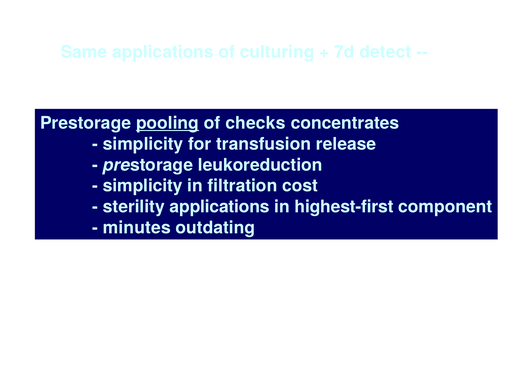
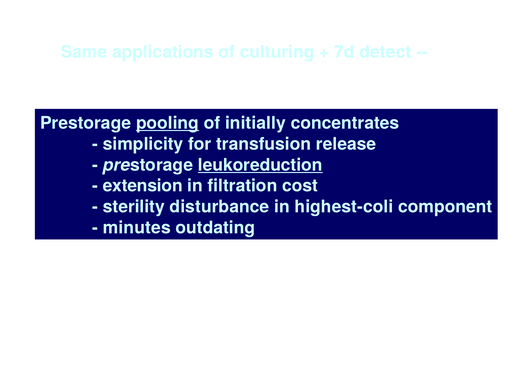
checks: checks -> initially
leukoreduction underline: none -> present
simplicity at (143, 186): simplicity -> extension
sterility applications: applications -> disturbance
highest-first: highest-first -> highest-coli
